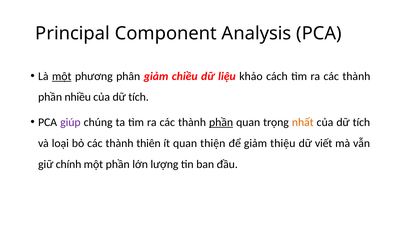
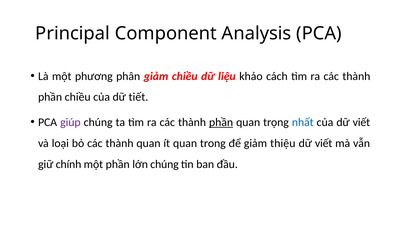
một at (62, 76) underline: present -> none
phần nhiều: nhiều -> chiều
tích at (139, 97): tích -> tiết
nhất colour: orange -> blue
tích at (361, 123): tích -> viết
thành thiên: thiên -> quan
thiện: thiện -> trong
lớn lượng: lượng -> chúng
